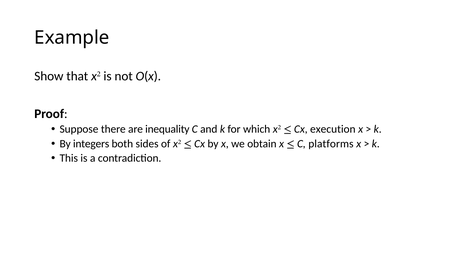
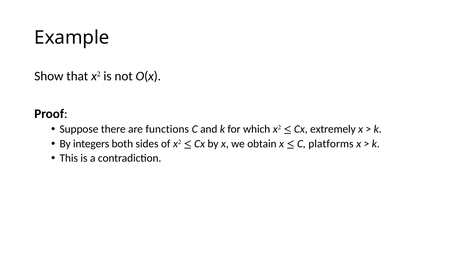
inequality: inequality -> functions
execution: execution -> extremely
